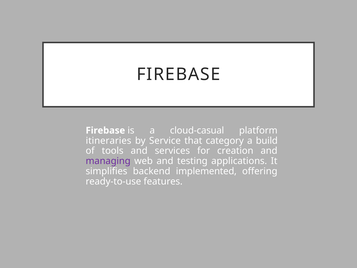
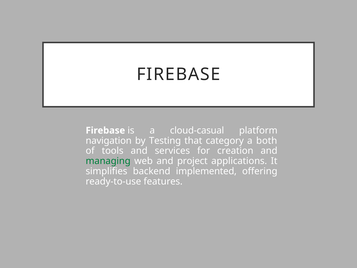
itineraries: itineraries -> navigation
Service: Service -> Testing
build: build -> both
managing colour: purple -> green
testing: testing -> project
